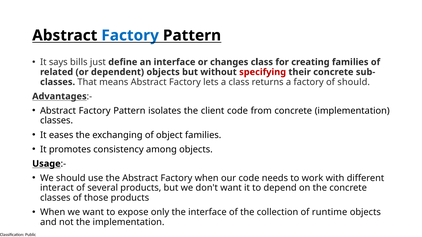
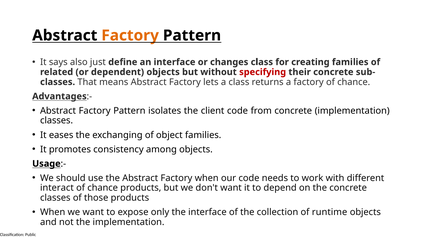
Factory at (130, 35) colour: blue -> orange
bills: bills -> also
factory of should: should -> chance
several at (103, 188): several -> chance
